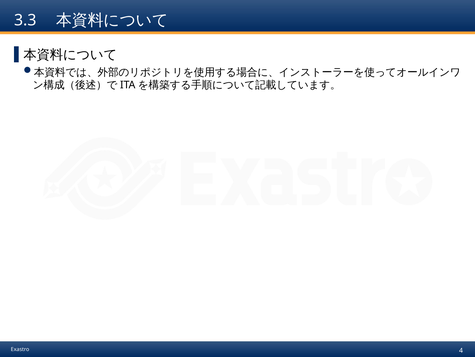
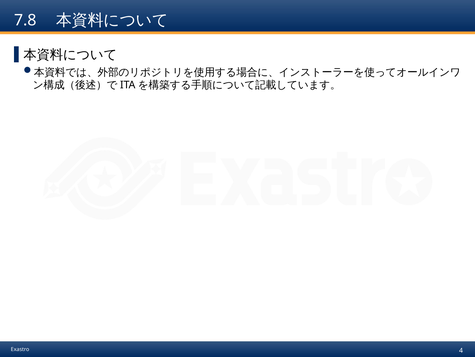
3.3: 3.3 -> 7.8
